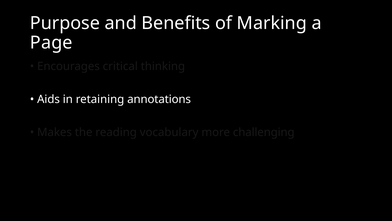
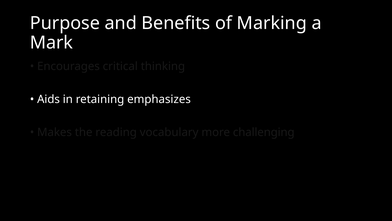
Page: Page -> Mark
annotations: annotations -> emphasizes
